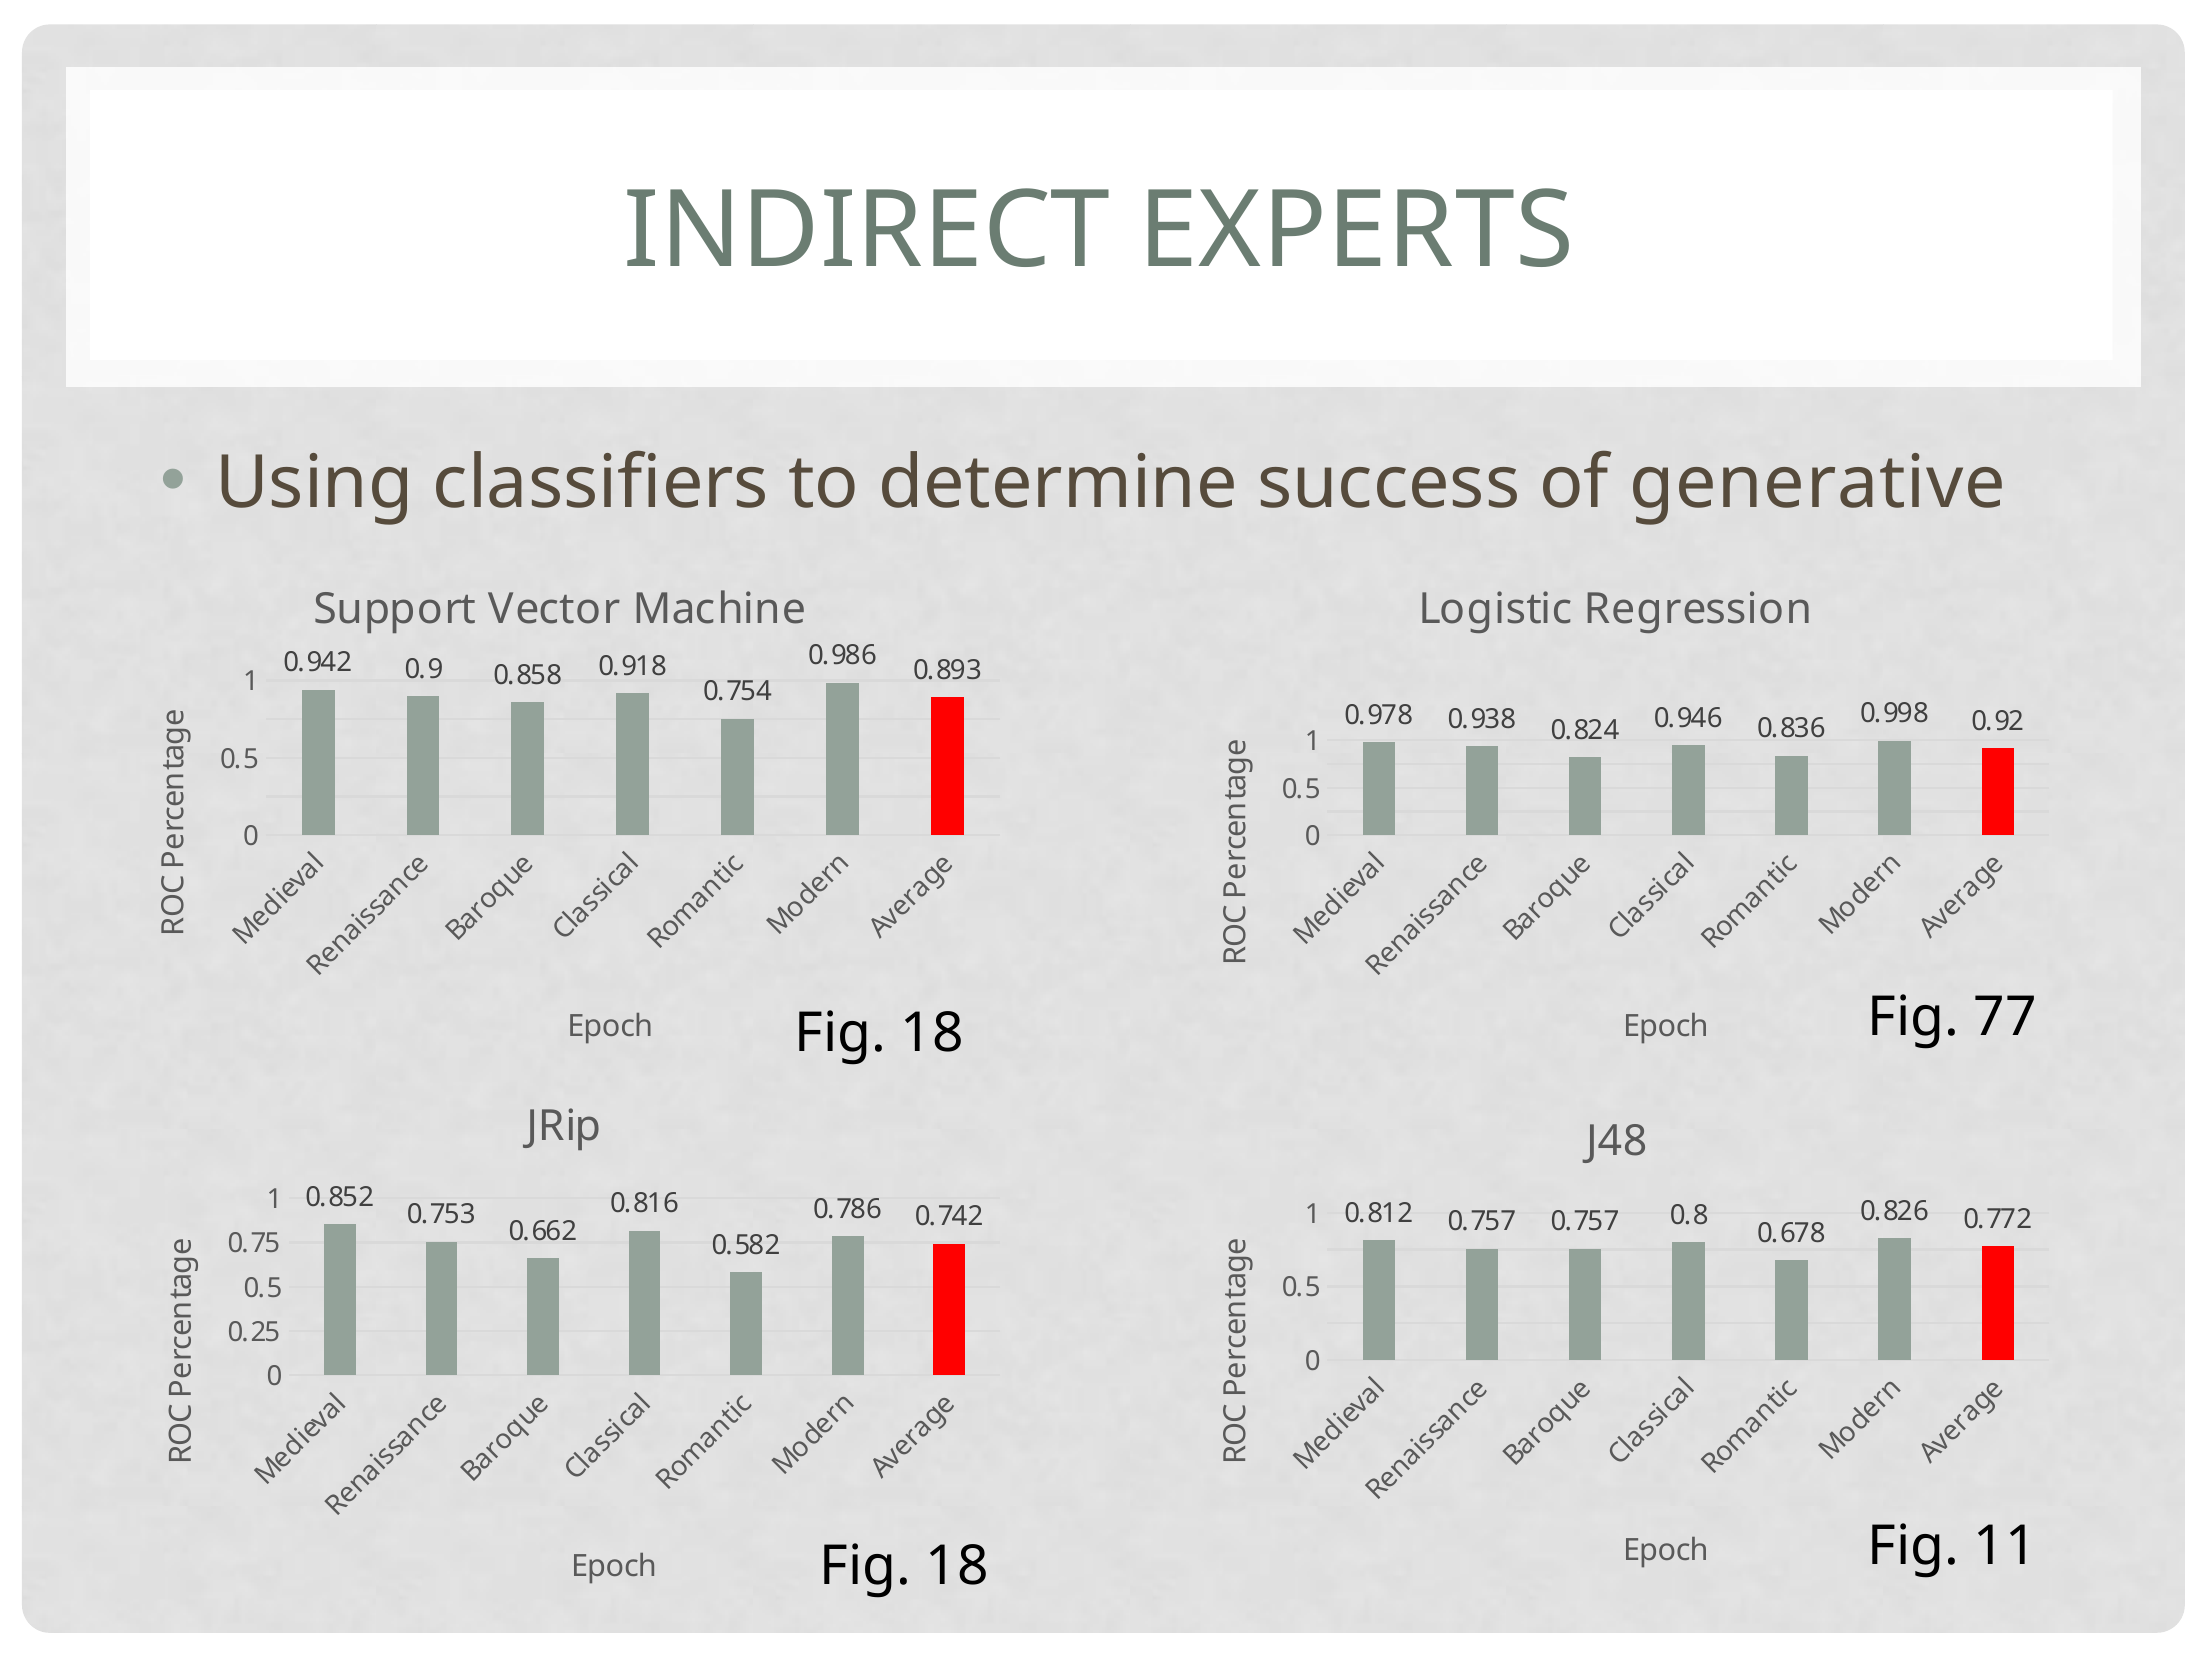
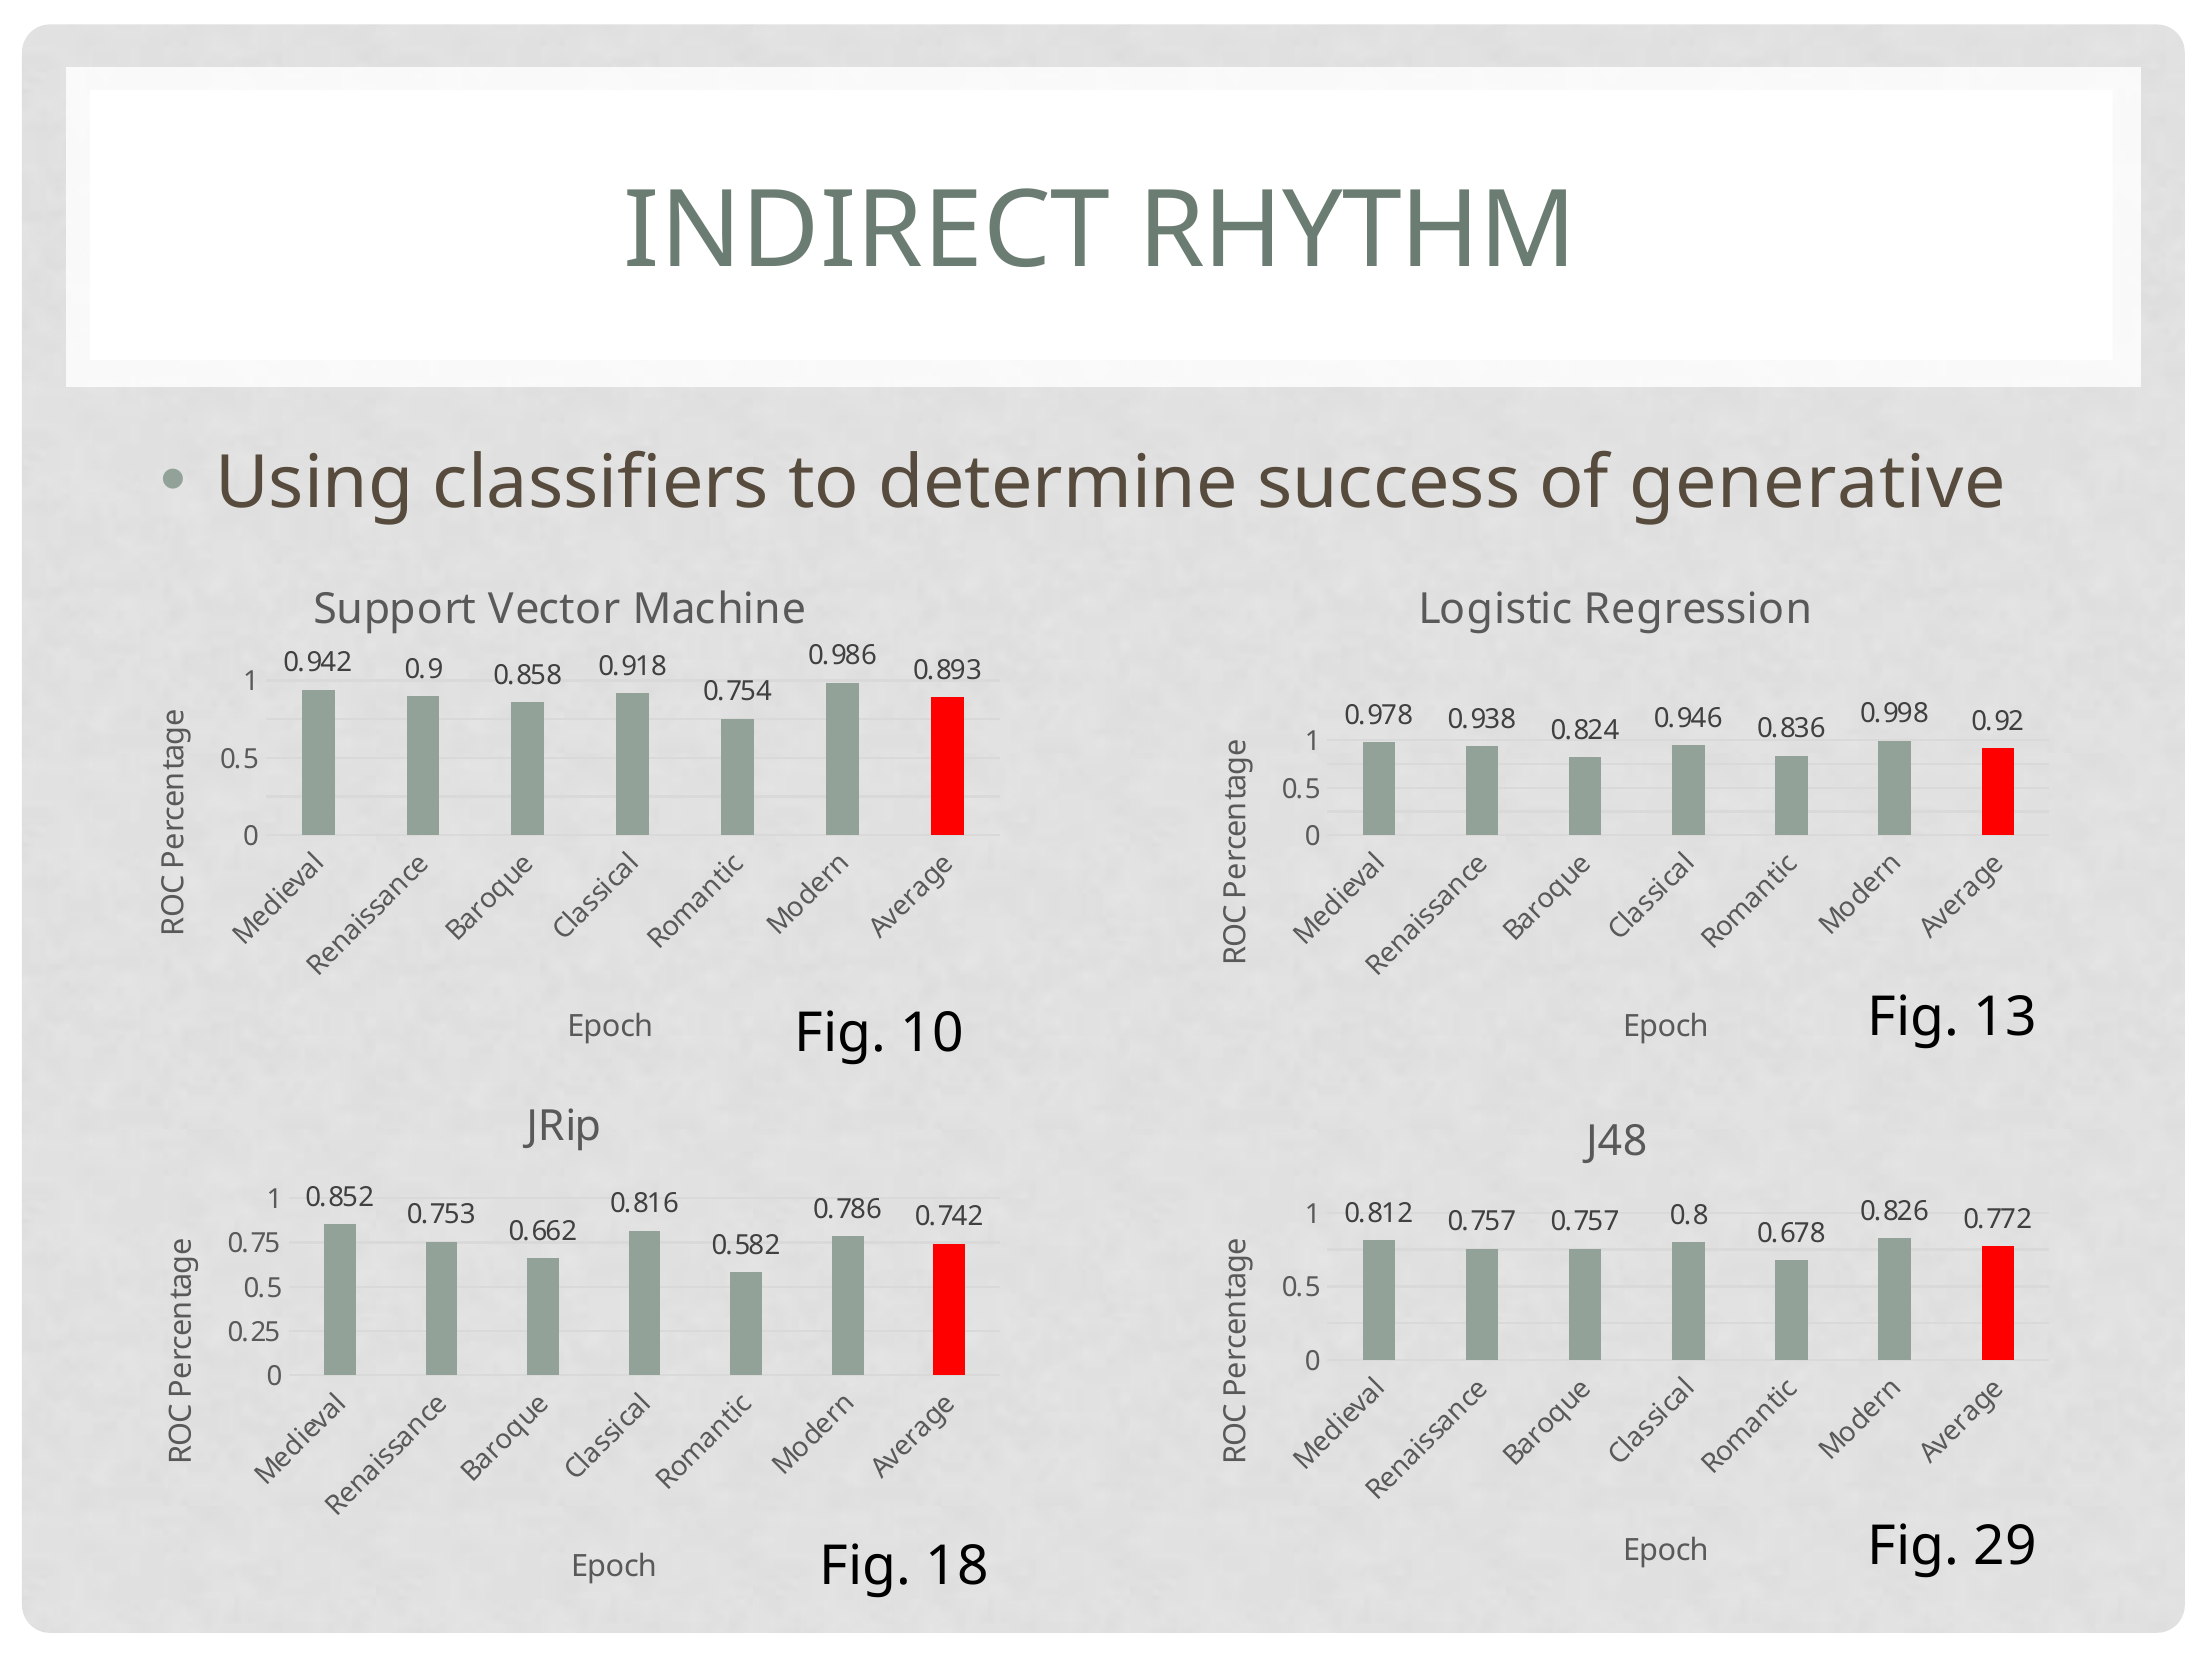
EXPERTS: EXPERTS -> RHYTHM
18 at (932, 1033): 18 -> 10
77: 77 -> 13
11: 11 -> 29
